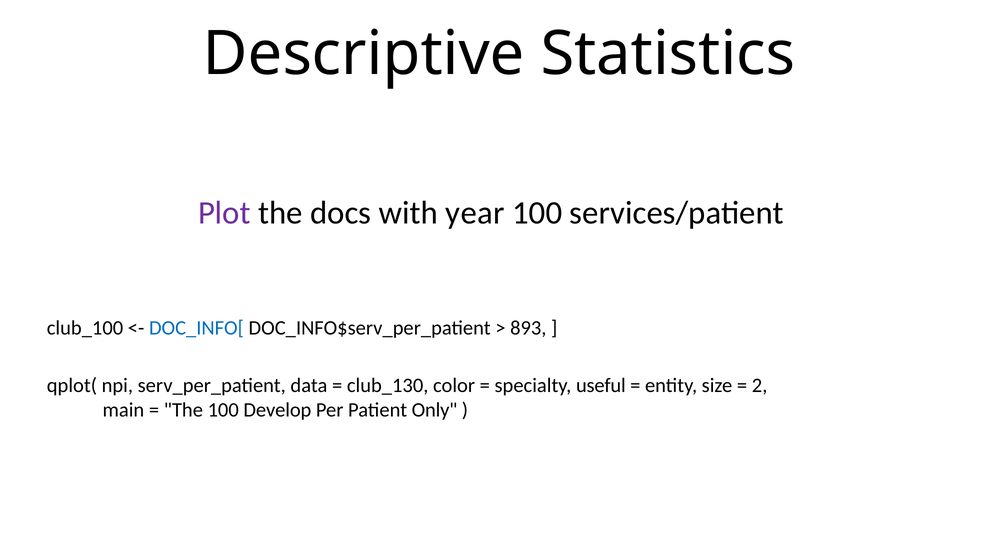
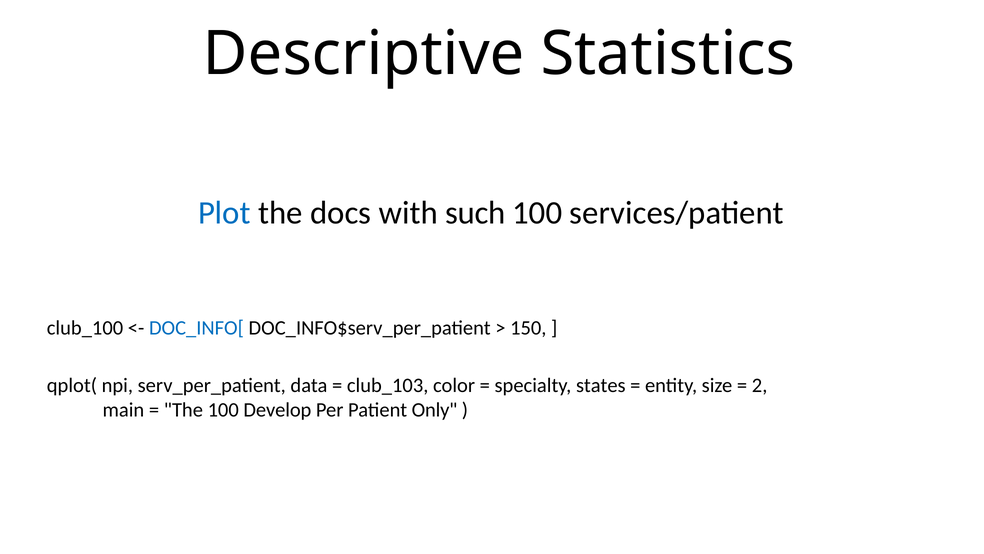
Plot colour: purple -> blue
year: year -> such
893: 893 -> 150
club_130: club_130 -> club_103
useful: useful -> states
